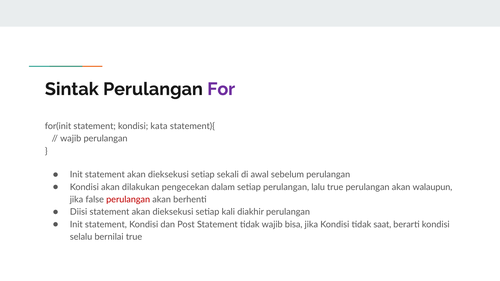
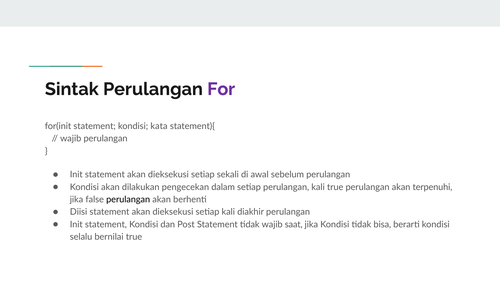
perulangan lalu: lalu -> kali
walaupun: walaupun -> terpenuhi
perulangan at (128, 200) colour: red -> black
bisa: bisa -> saat
saat: saat -> bisa
